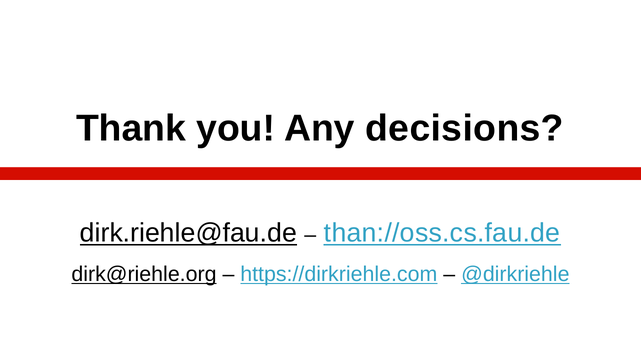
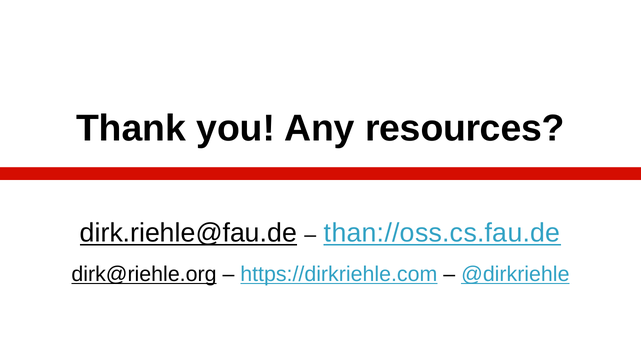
decisions: decisions -> resources
